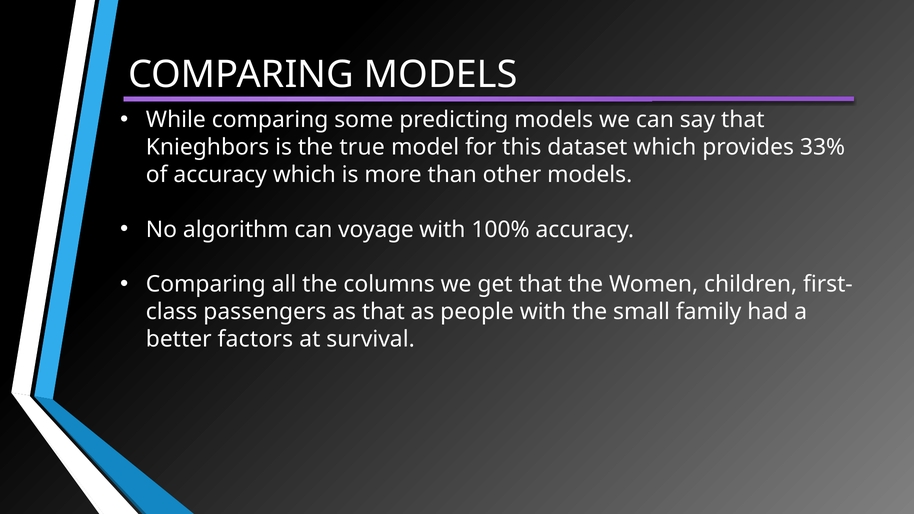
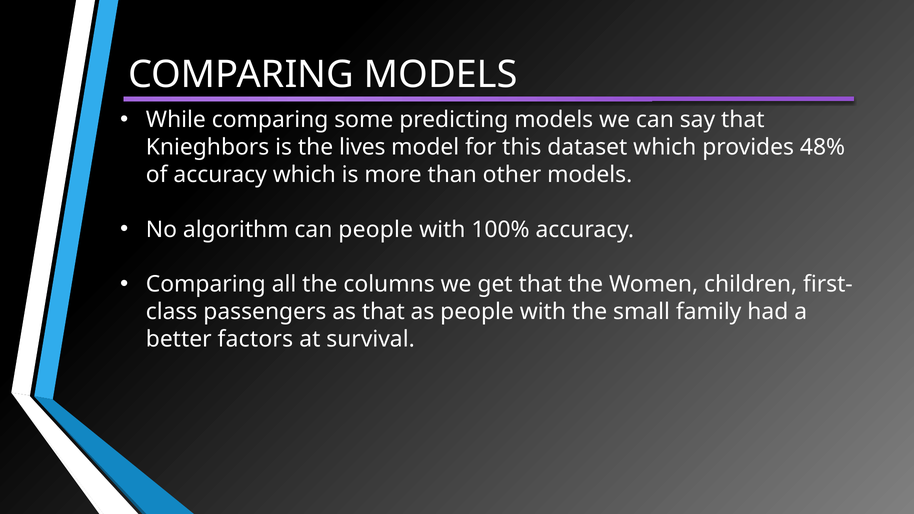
true: true -> lives
33%: 33% -> 48%
can voyage: voyage -> people
